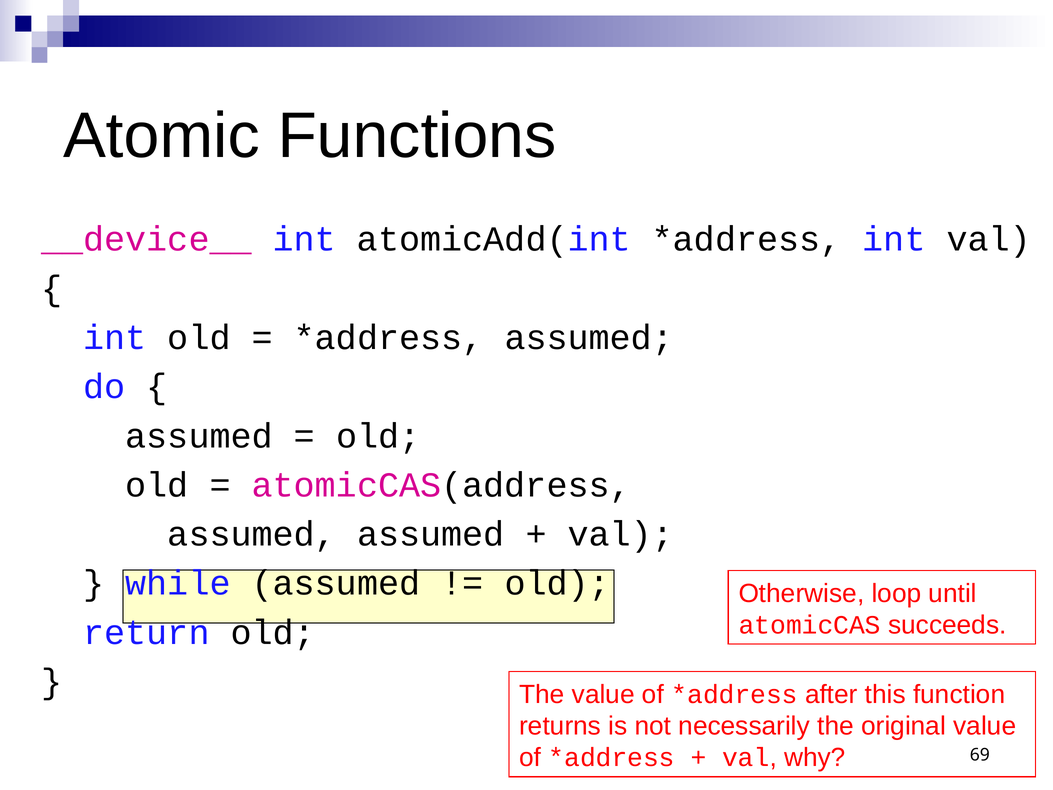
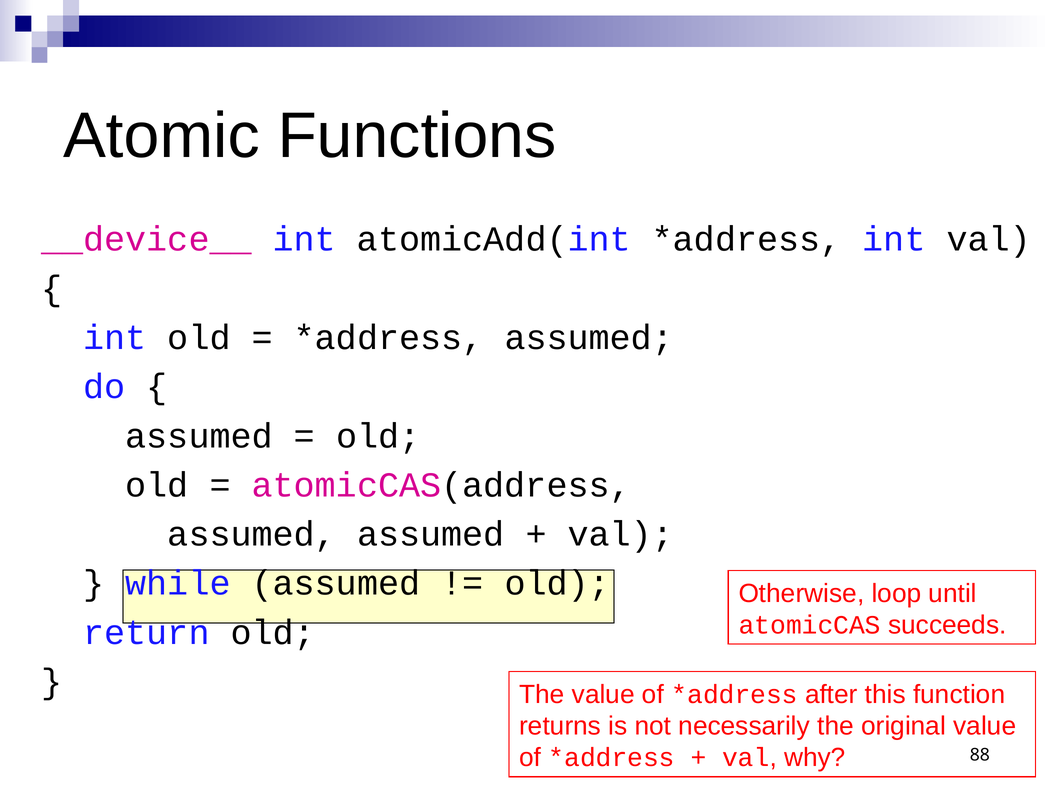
69: 69 -> 88
